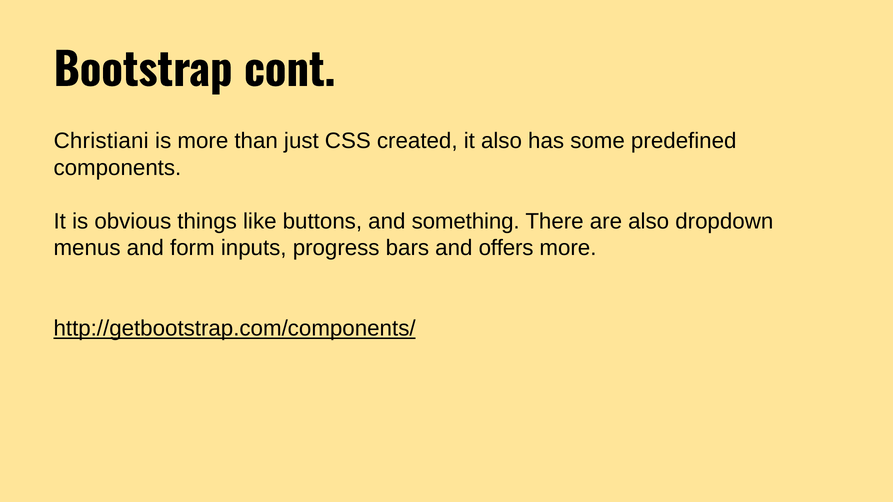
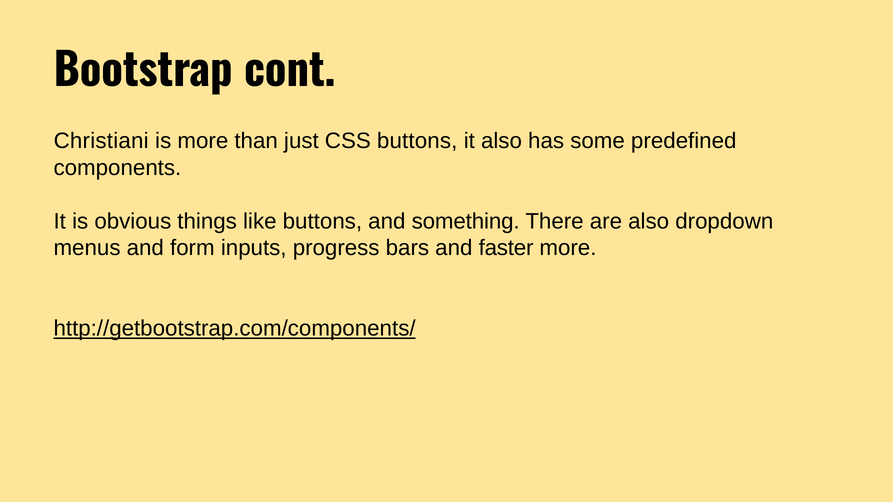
CSS created: created -> buttons
offers: offers -> faster
